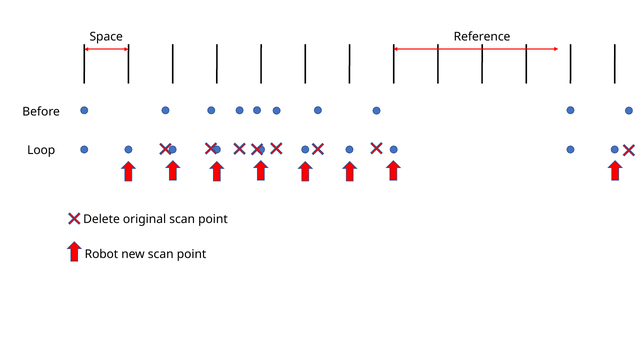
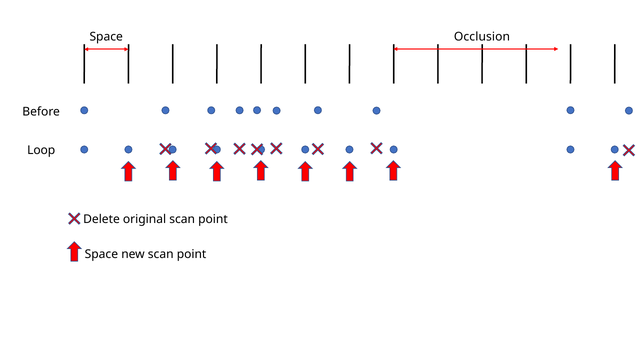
Reference: Reference -> Occlusion
Robot at (101, 254): Robot -> Space
